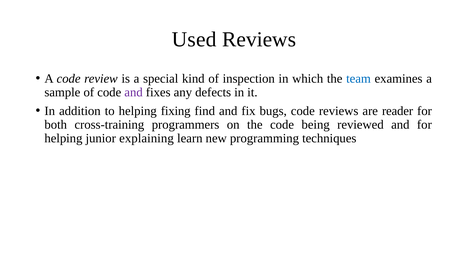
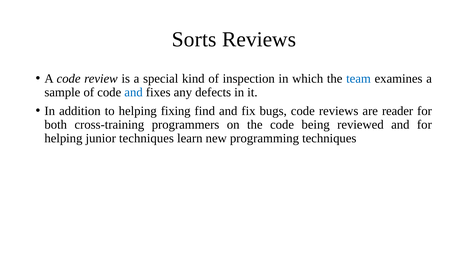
Used: Used -> Sorts
and at (134, 92) colour: purple -> blue
junior explaining: explaining -> techniques
